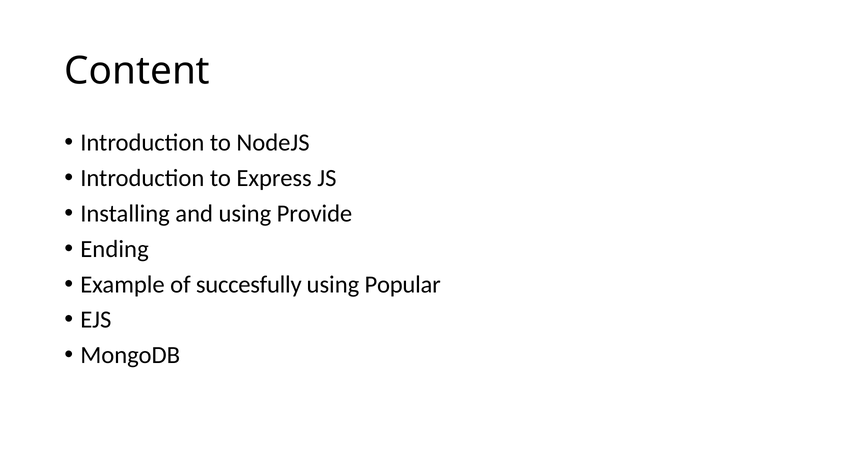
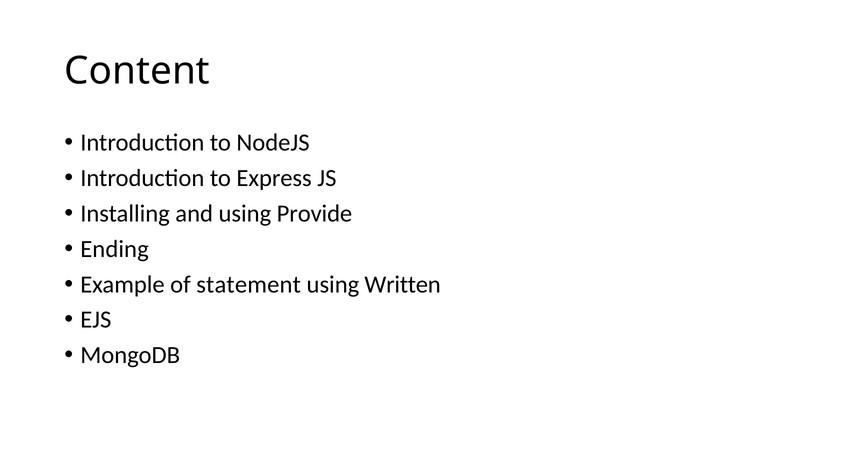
succesfully: succesfully -> statement
Popular: Popular -> Written
